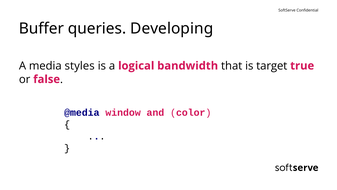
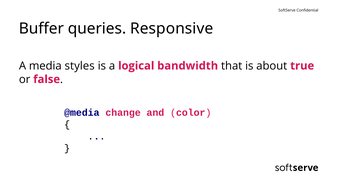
Developing: Developing -> Responsive
target: target -> about
window: window -> change
